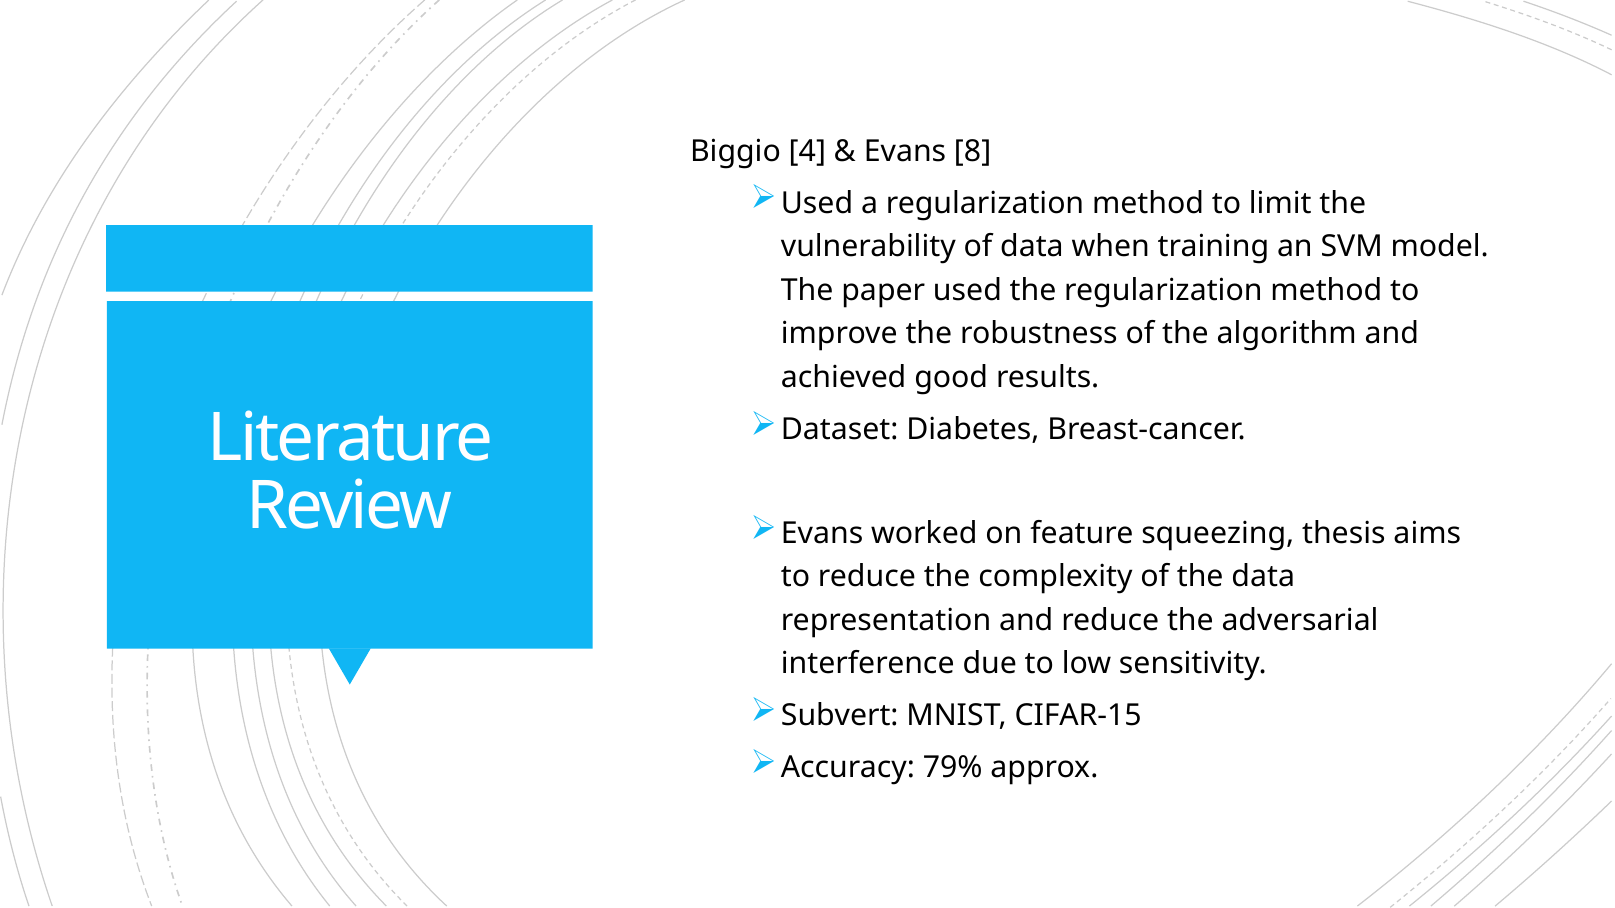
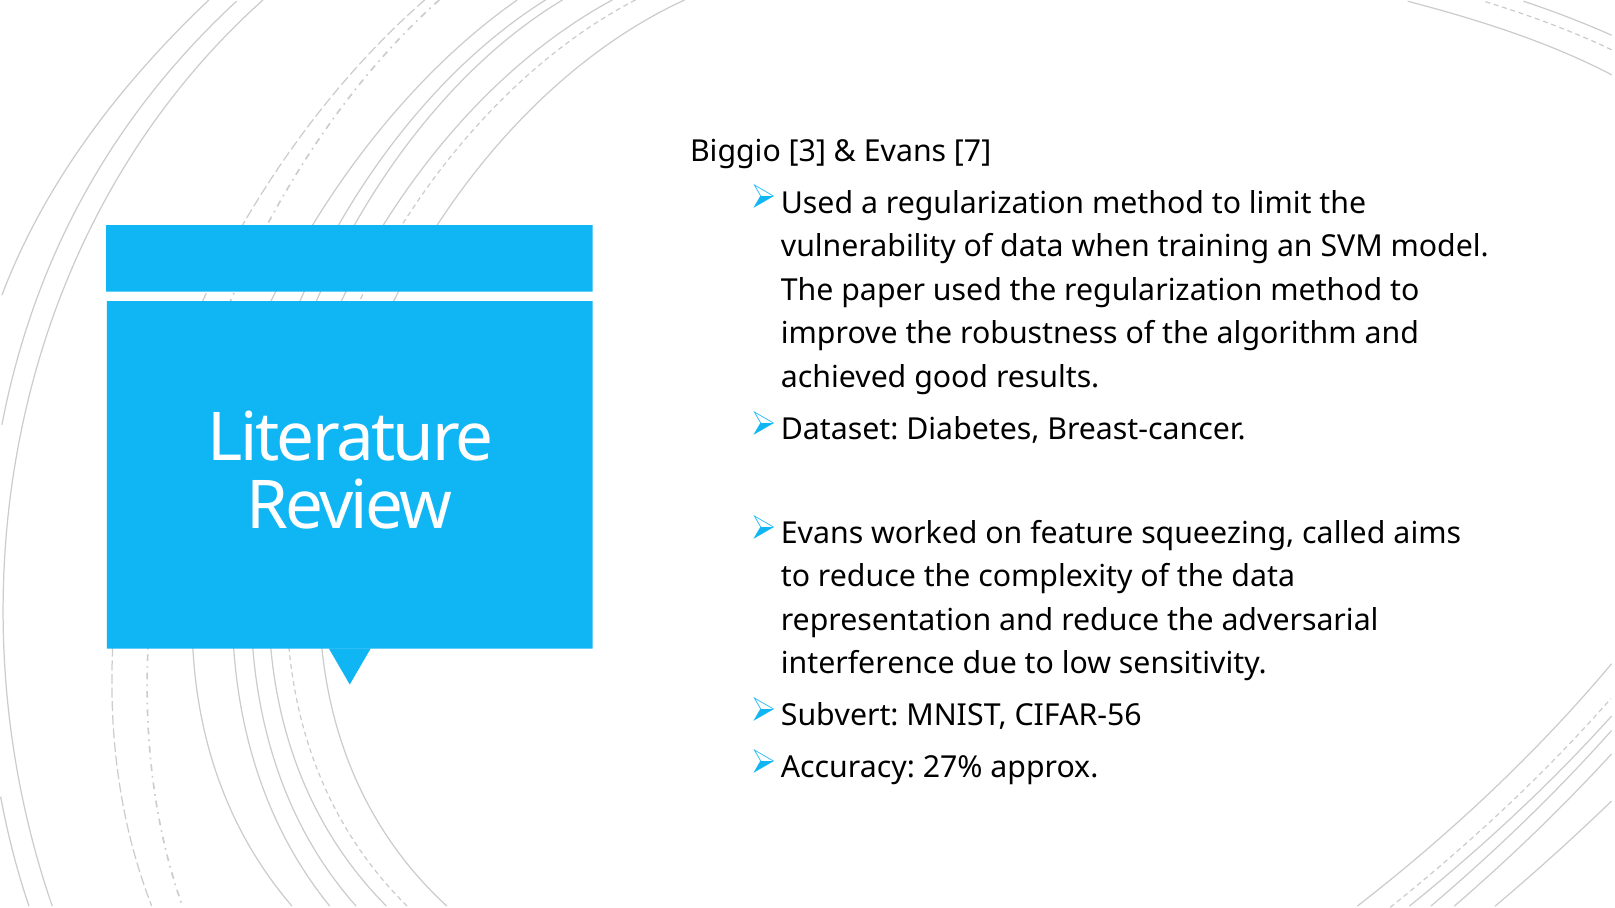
4: 4 -> 3
8: 8 -> 7
thesis: thesis -> called
CIFAR-15: CIFAR-15 -> CIFAR-56
79%: 79% -> 27%
